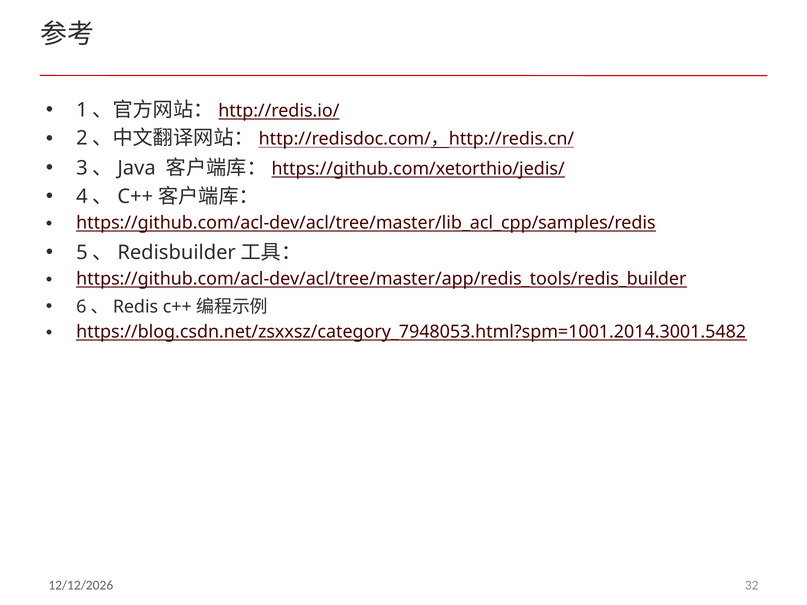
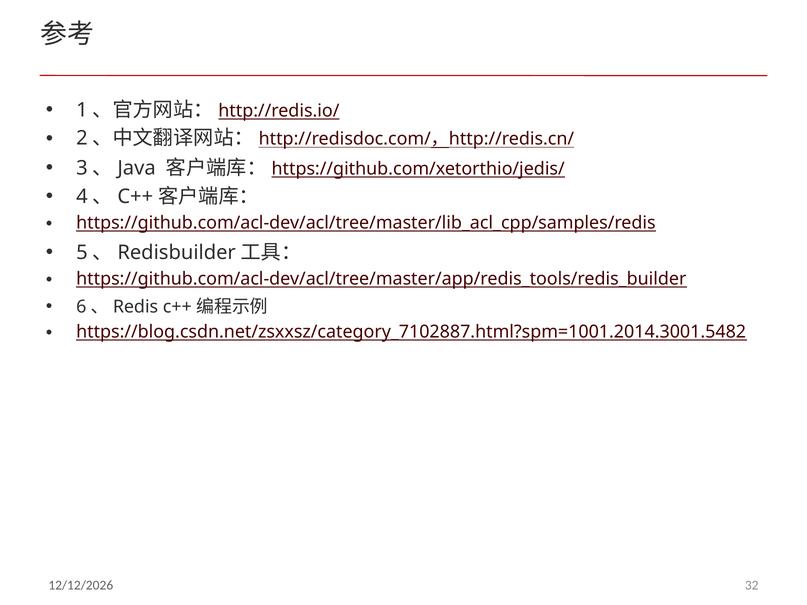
https://blog.csdn.net/zsxxsz/category_7948053.html?spm=1001.2014.3001.5482: https://blog.csdn.net/zsxxsz/category_7948053.html?spm=1001.2014.3001.5482 -> https://blog.csdn.net/zsxxsz/category_7102887.html?spm=1001.2014.3001.5482
